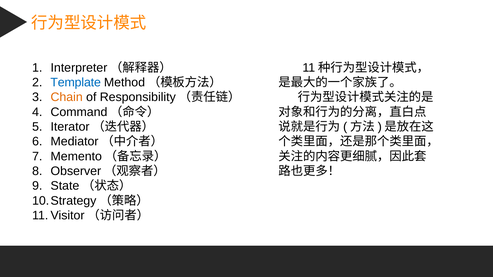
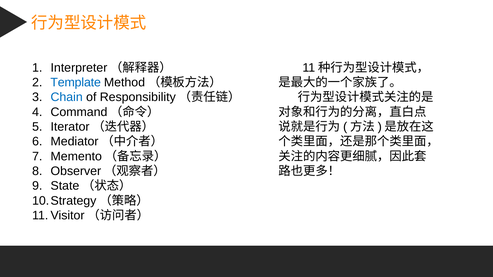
Chain colour: orange -> blue
